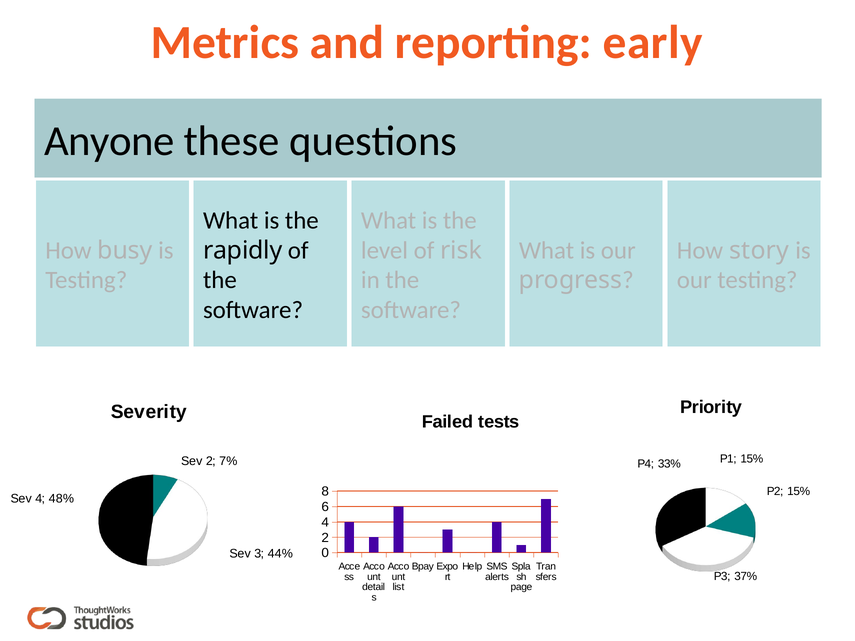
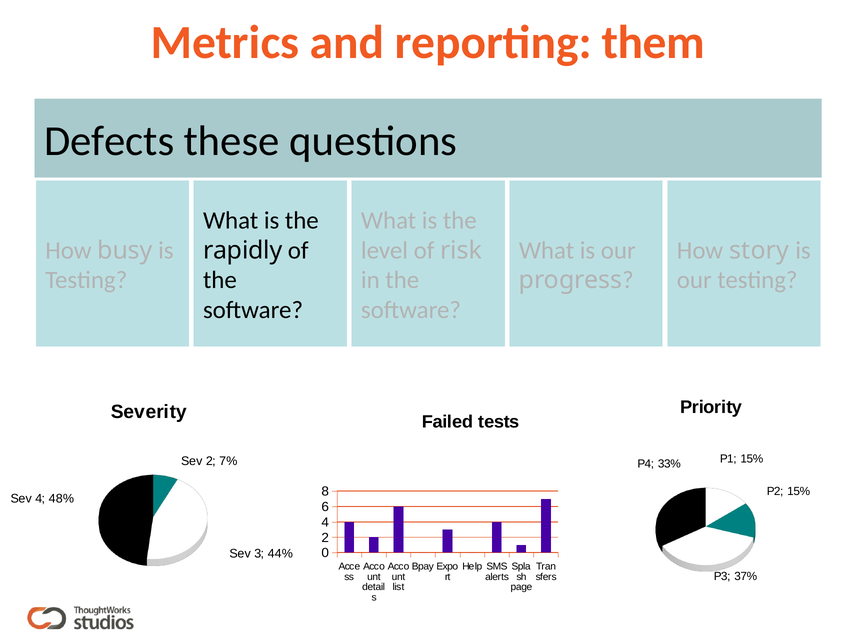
early: early -> them
Anyone: Anyone -> Defects
